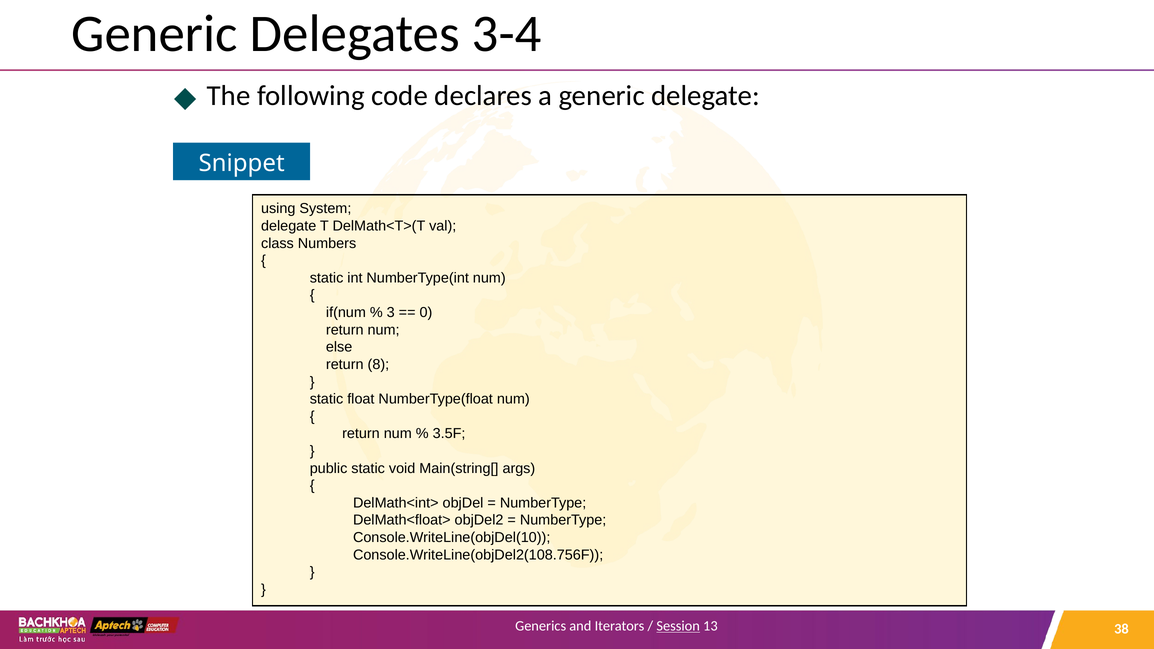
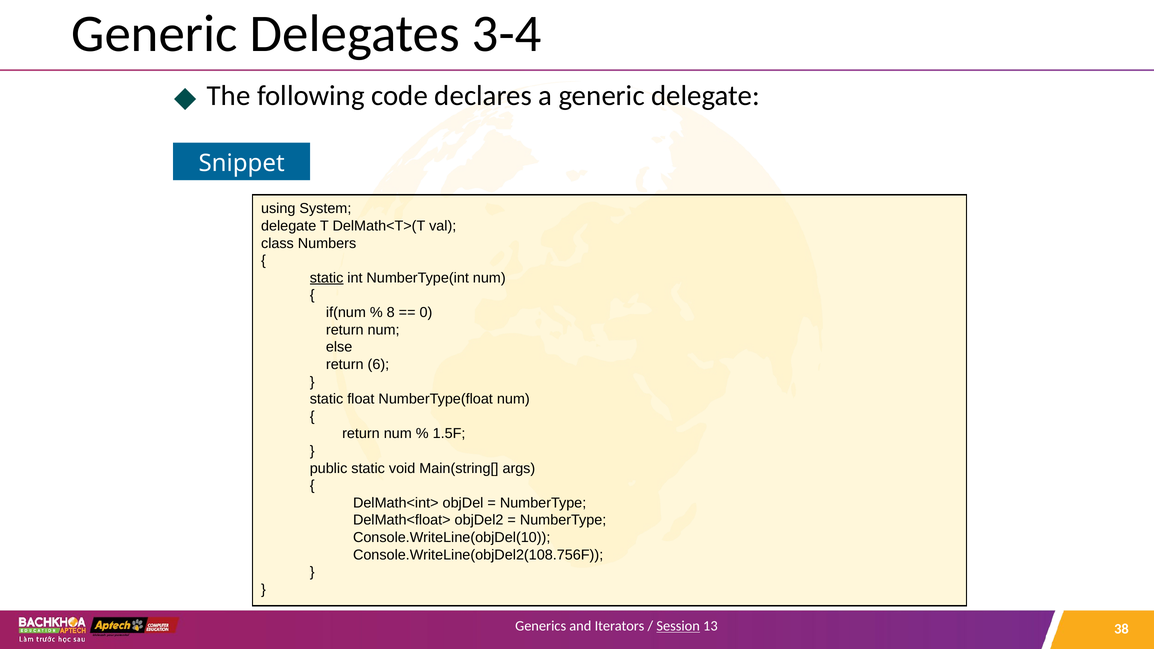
static at (327, 278) underline: none -> present
3: 3 -> 8
8: 8 -> 6
3.5F: 3.5F -> 1.5F
